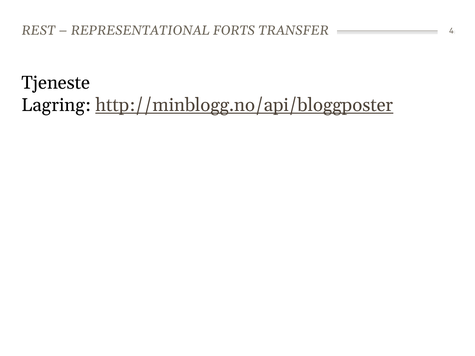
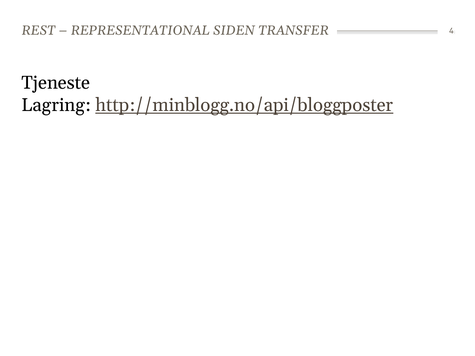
FORTS: FORTS -> SIDEN
